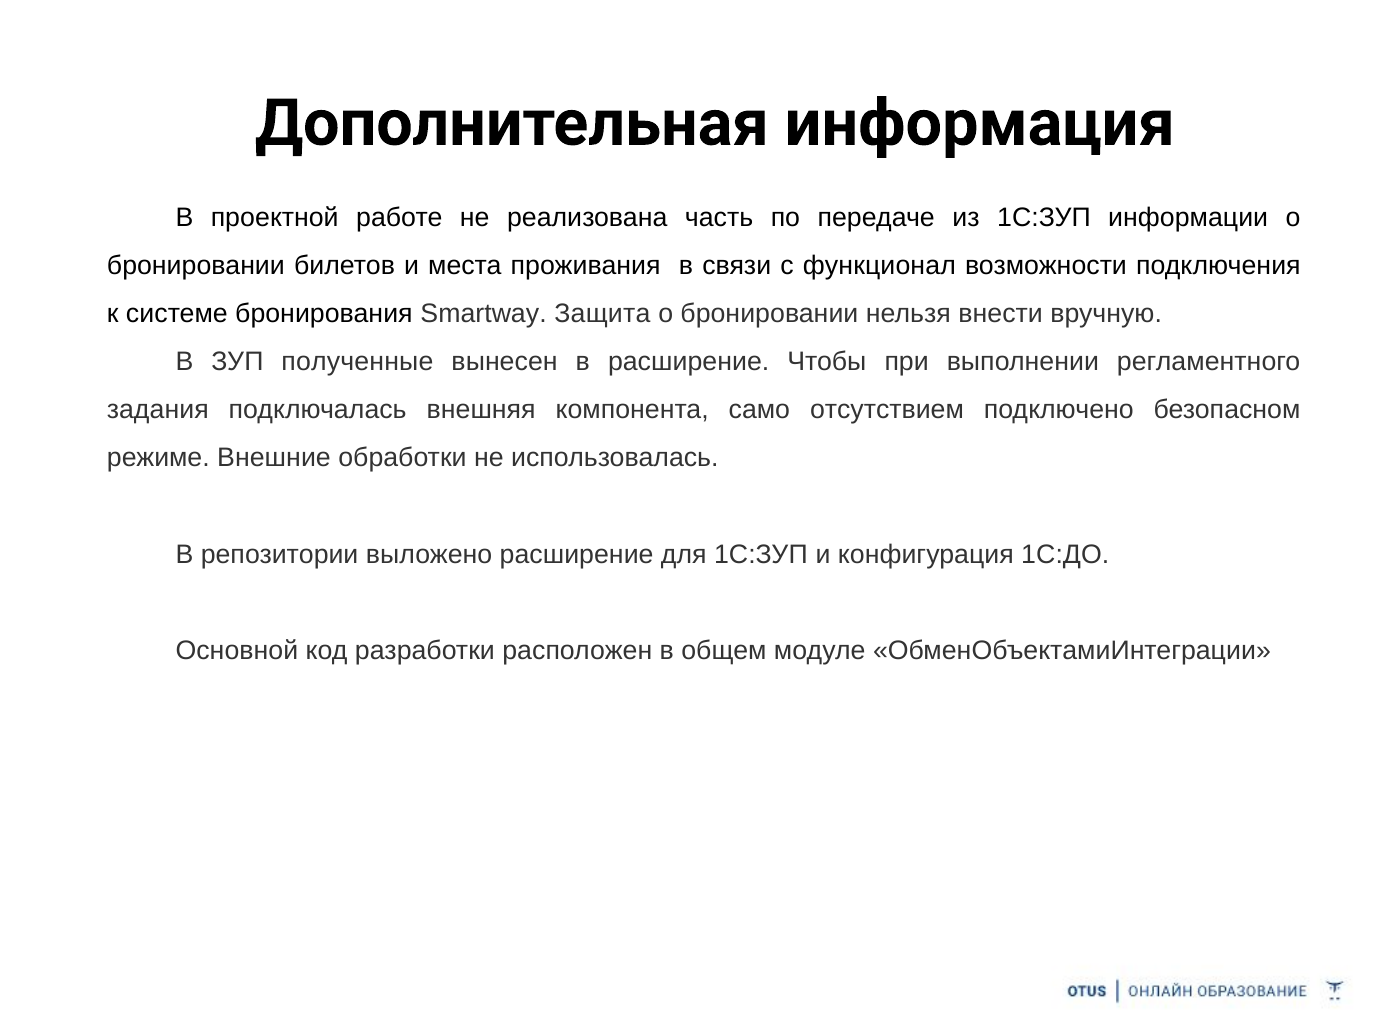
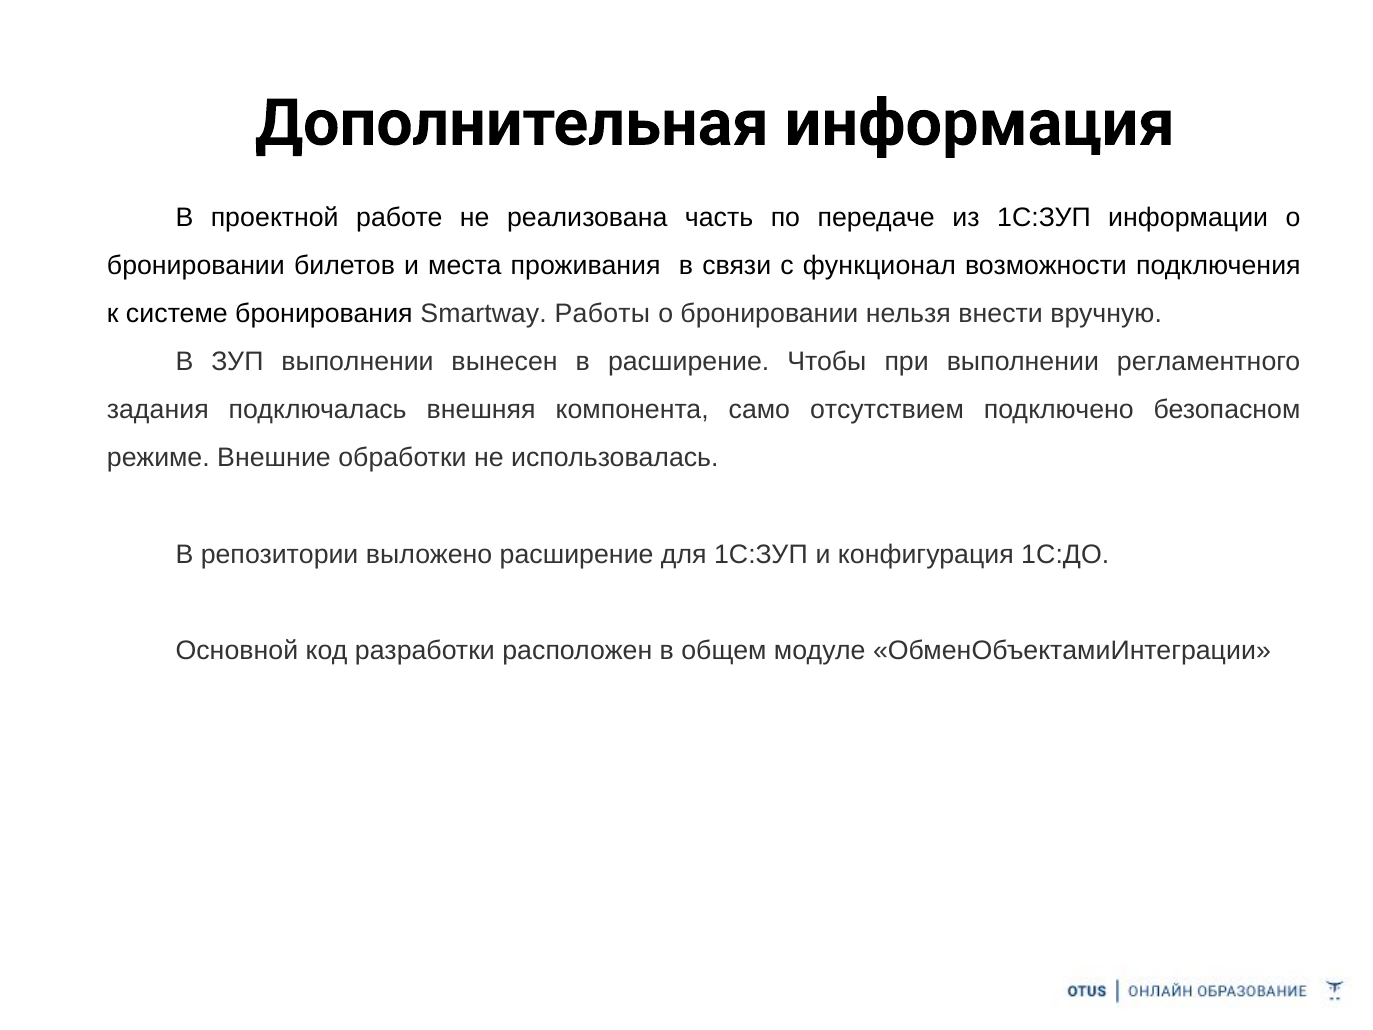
Защита: Защита -> Работы
ЗУП полученные: полученные -> выполнении
